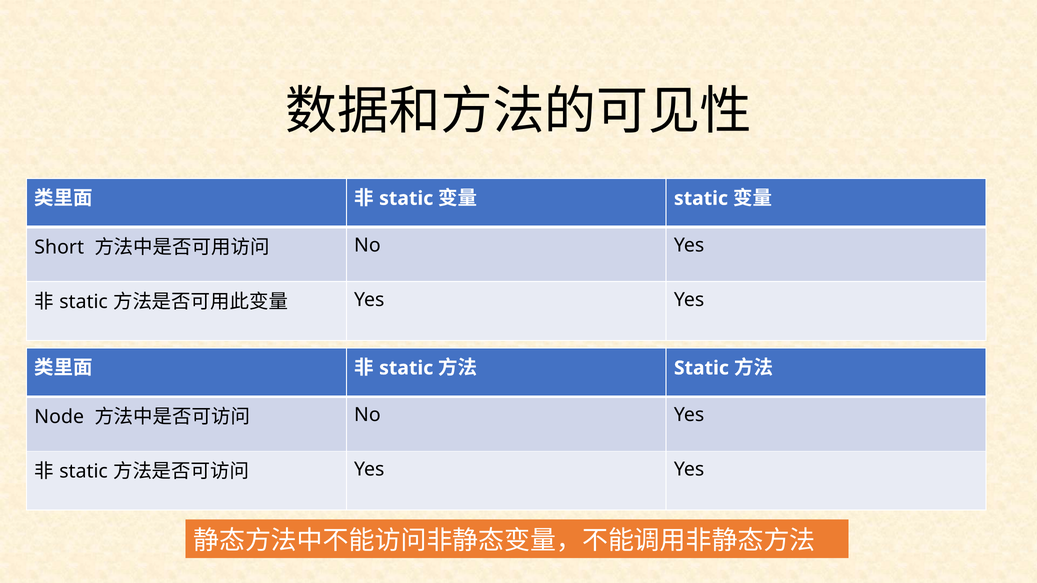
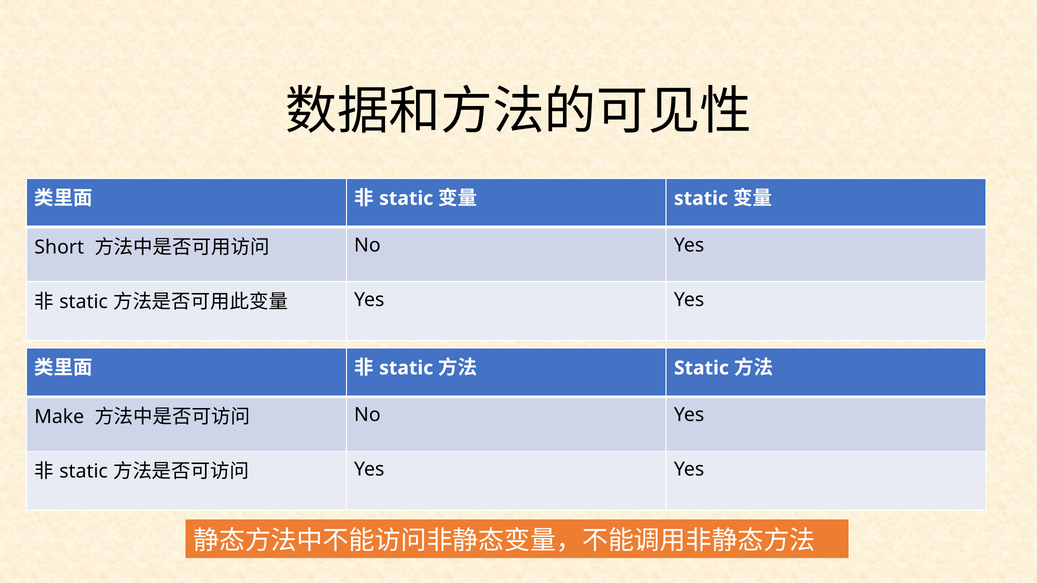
Node: Node -> Make
